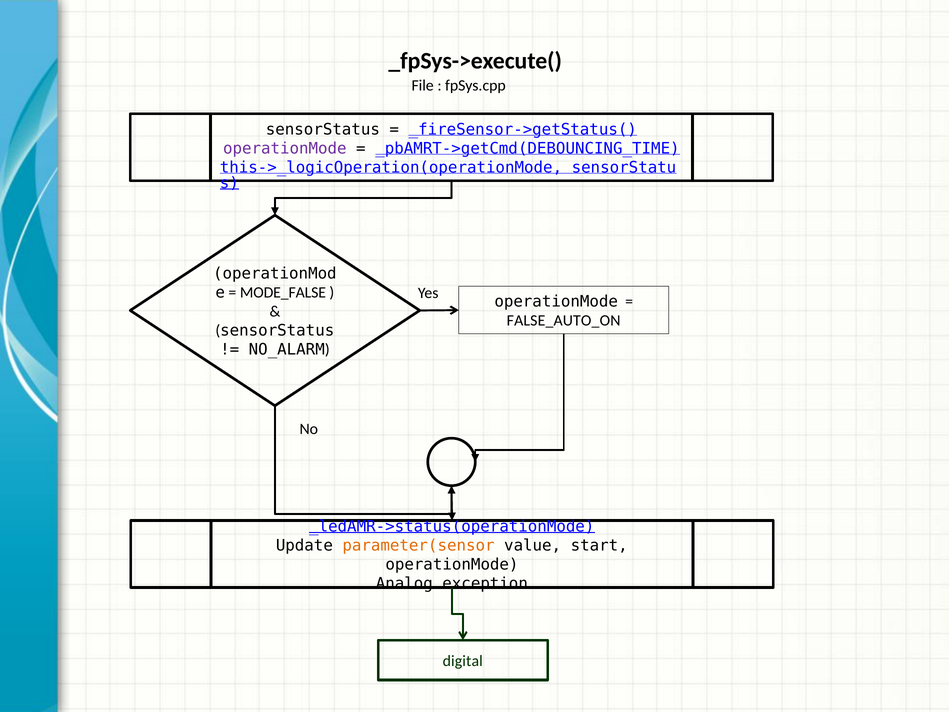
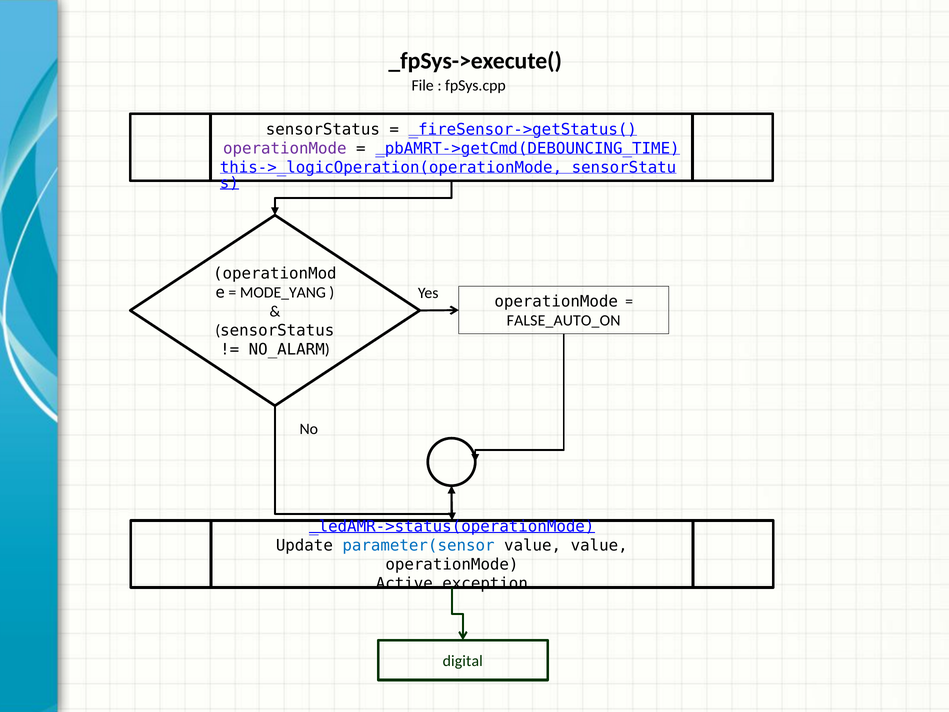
MODE_FALSE: MODE_FALSE -> MODE_YANG
parameter(sensor colour: orange -> blue
value start: start -> value
Analog: Analog -> Active
